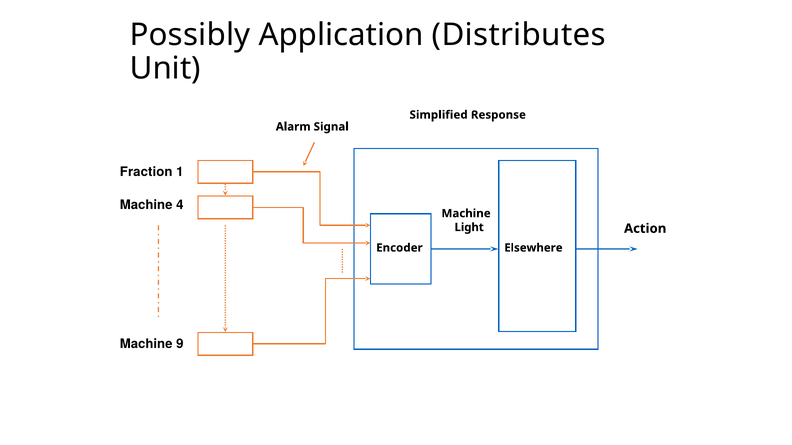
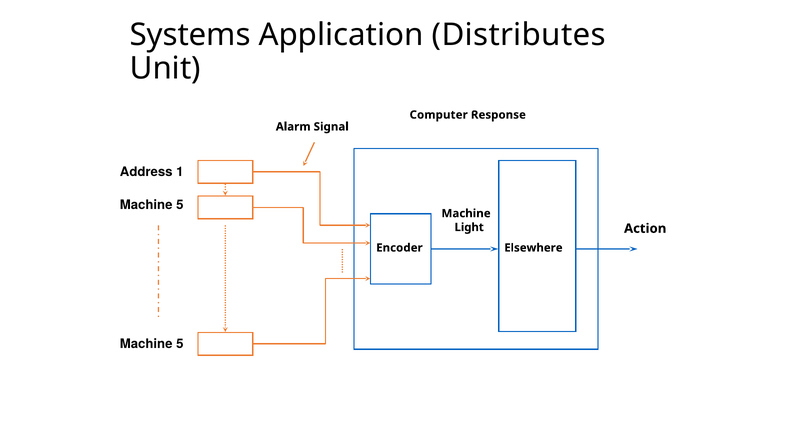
Possibly: Possibly -> Systems
Simplified: Simplified -> Computer
Fraction: Fraction -> Address
4 at (180, 205): 4 -> 5
9 at (180, 344): 9 -> 5
